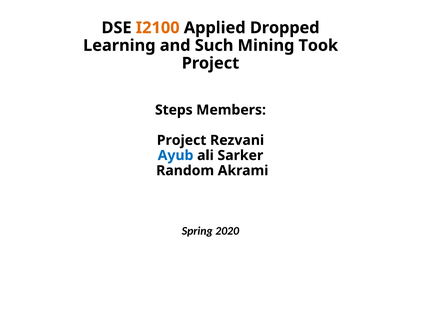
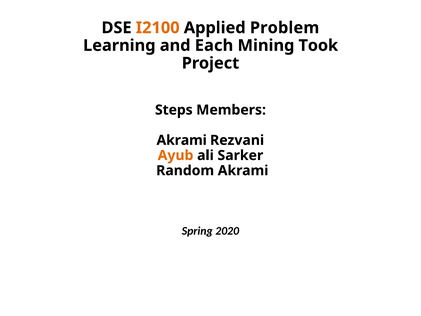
Dropped: Dropped -> Problem
Such: Such -> Each
Project at (182, 140): Project -> Akrami
Ayub colour: blue -> orange
